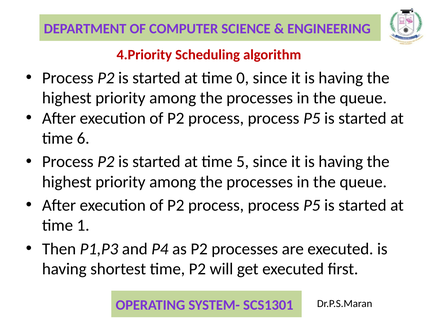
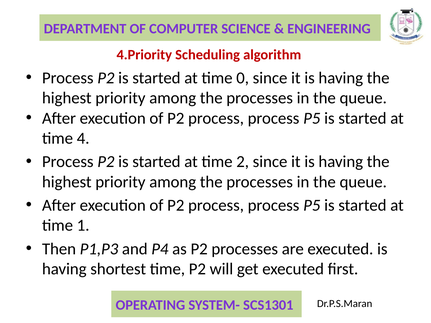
6: 6 -> 4
5: 5 -> 2
